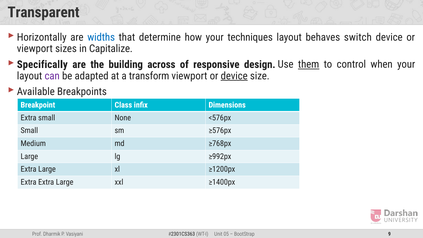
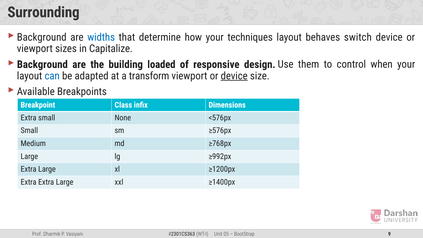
Transparent: Transparent -> Surrounding
Horizontally at (42, 37): Horizontally -> Background
Specifically at (42, 64): Specifically -> Background
across: across -> loaded
them underline: present -> none
can colour: purple -> blue
